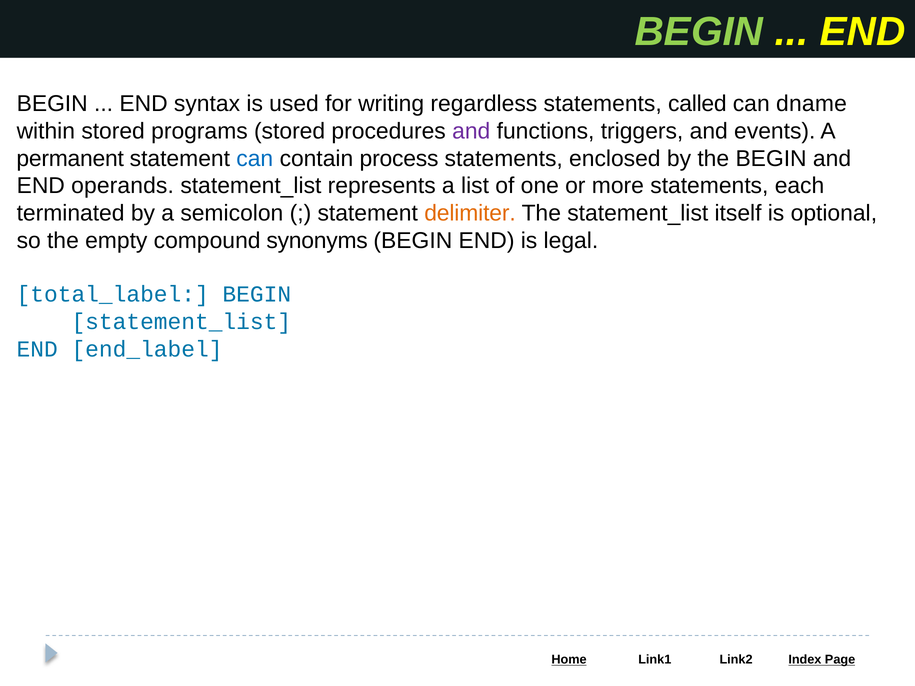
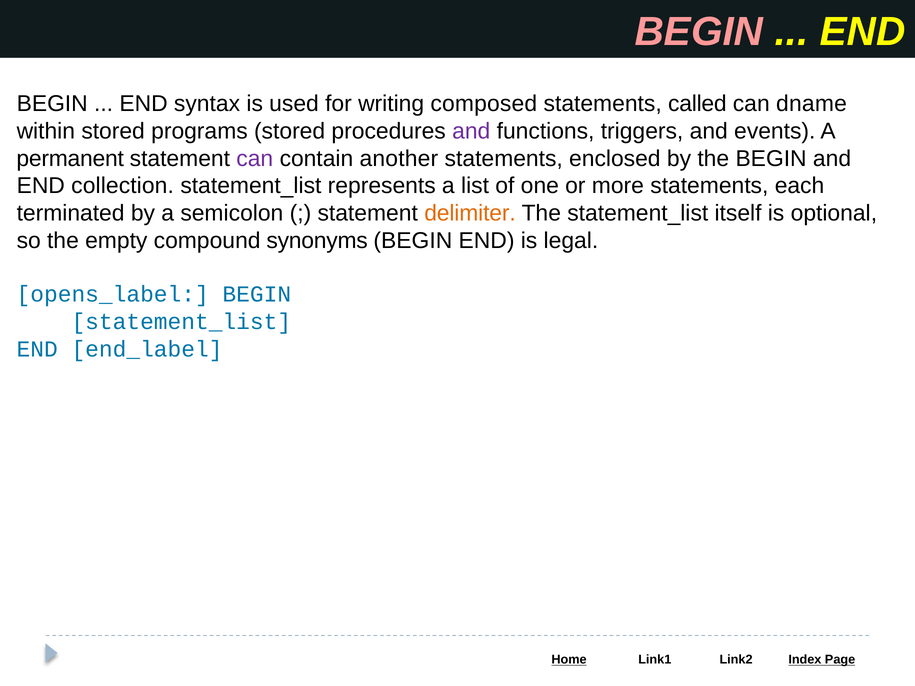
BEGIN at (699, 32) colour: light green -> pink
regardless: regardless -> composed
can at (255, 159) colour: blue -> purple
process: process -> another
operands: operands -> collection
total_label: total_label -> opens_label
